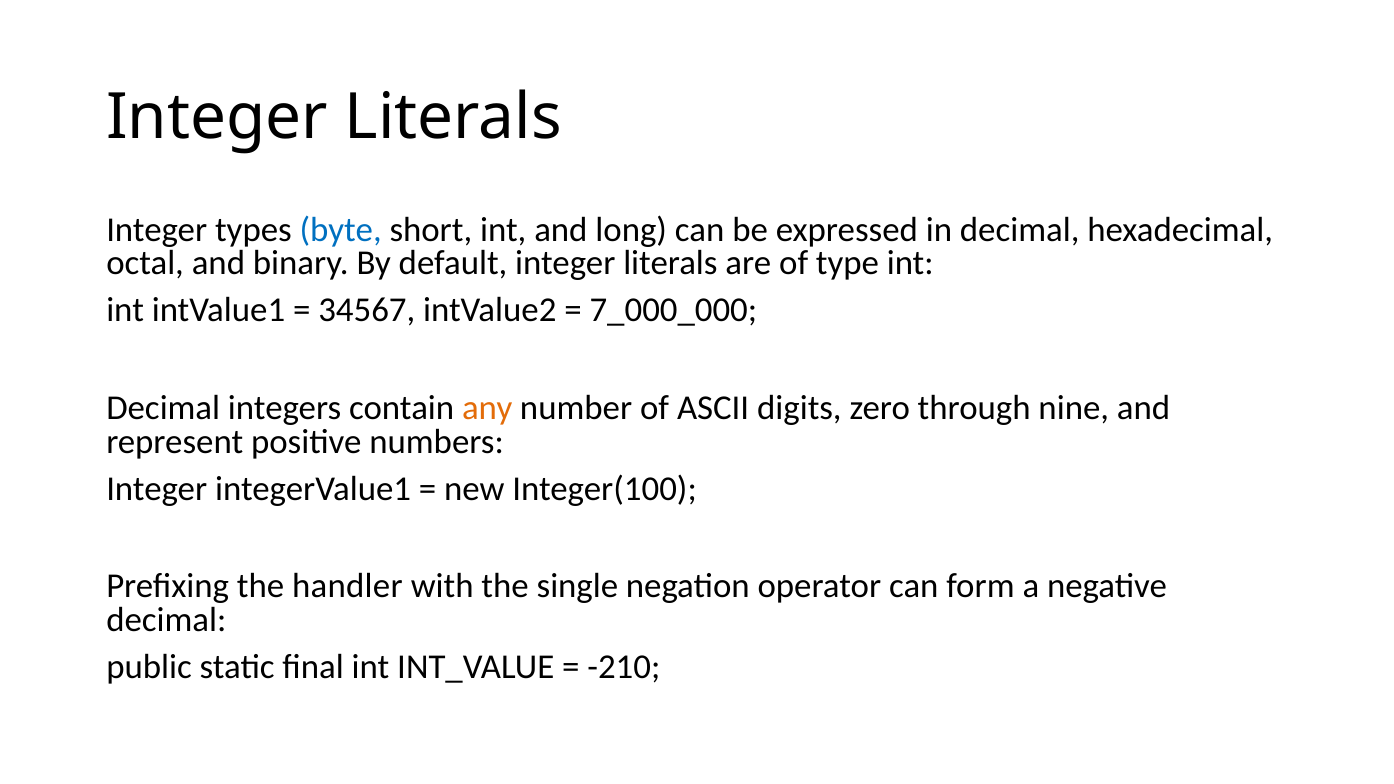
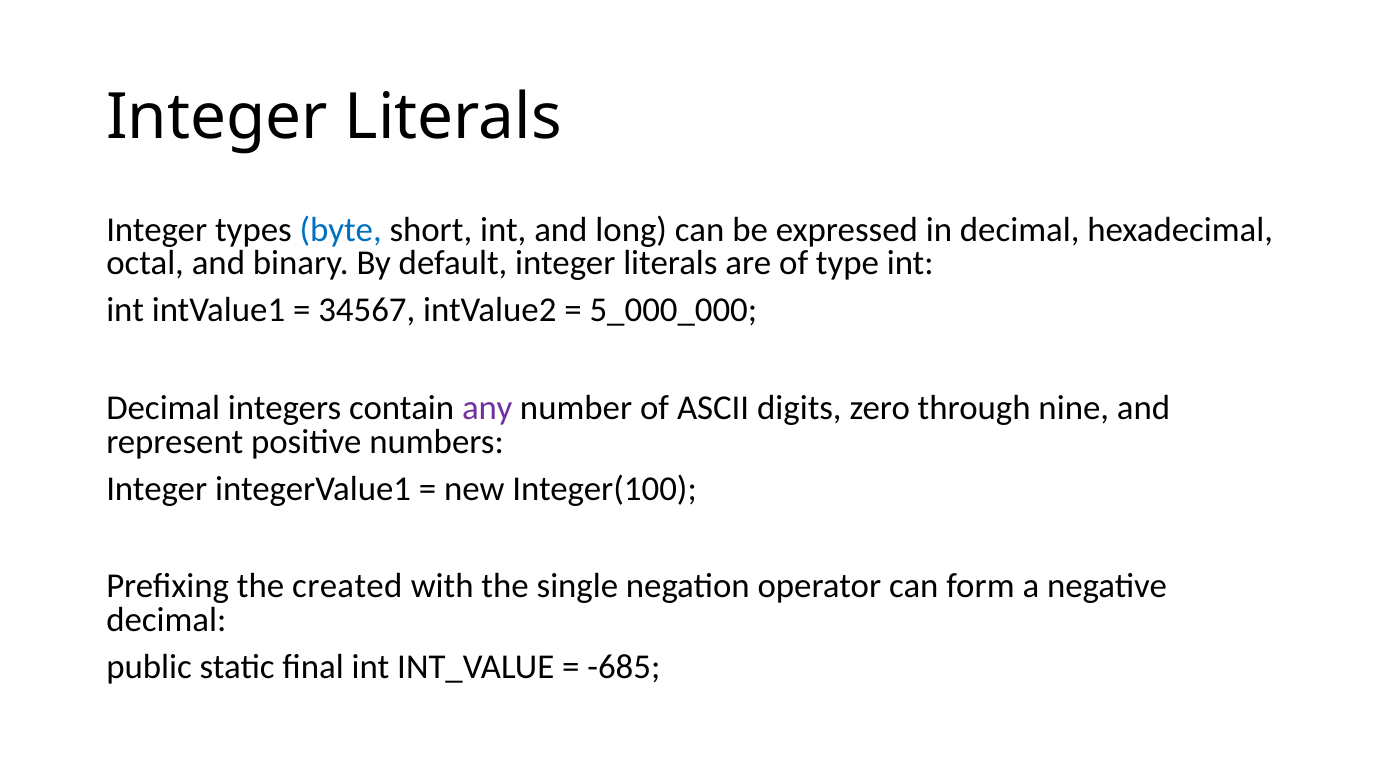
7_000_000: 7_000_000 -> 5_000_000
any colour: orange -> purple
handler: handler -> created
-210: -210 -> -685
